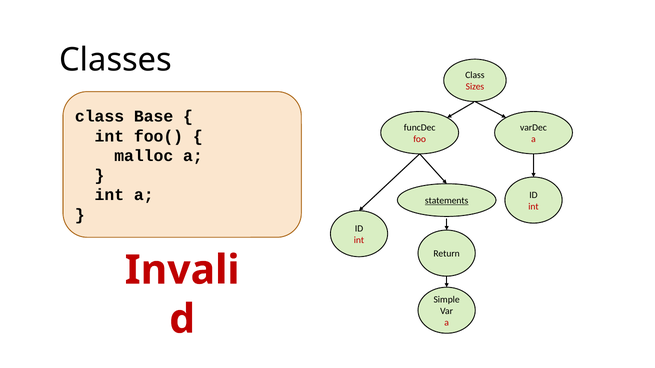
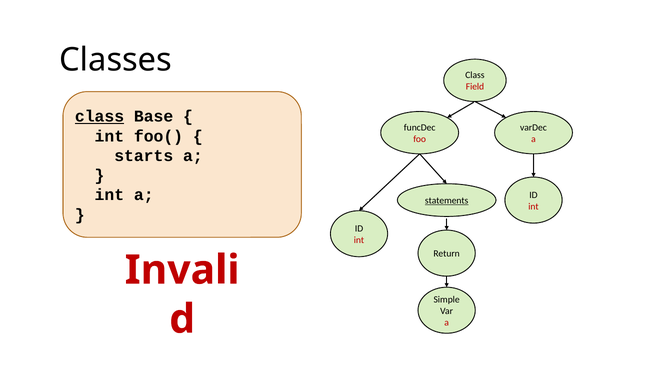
Sizes: Sizes -> Field
class at (100, 117) underline: none -> present
malloc: malloc -> starts
